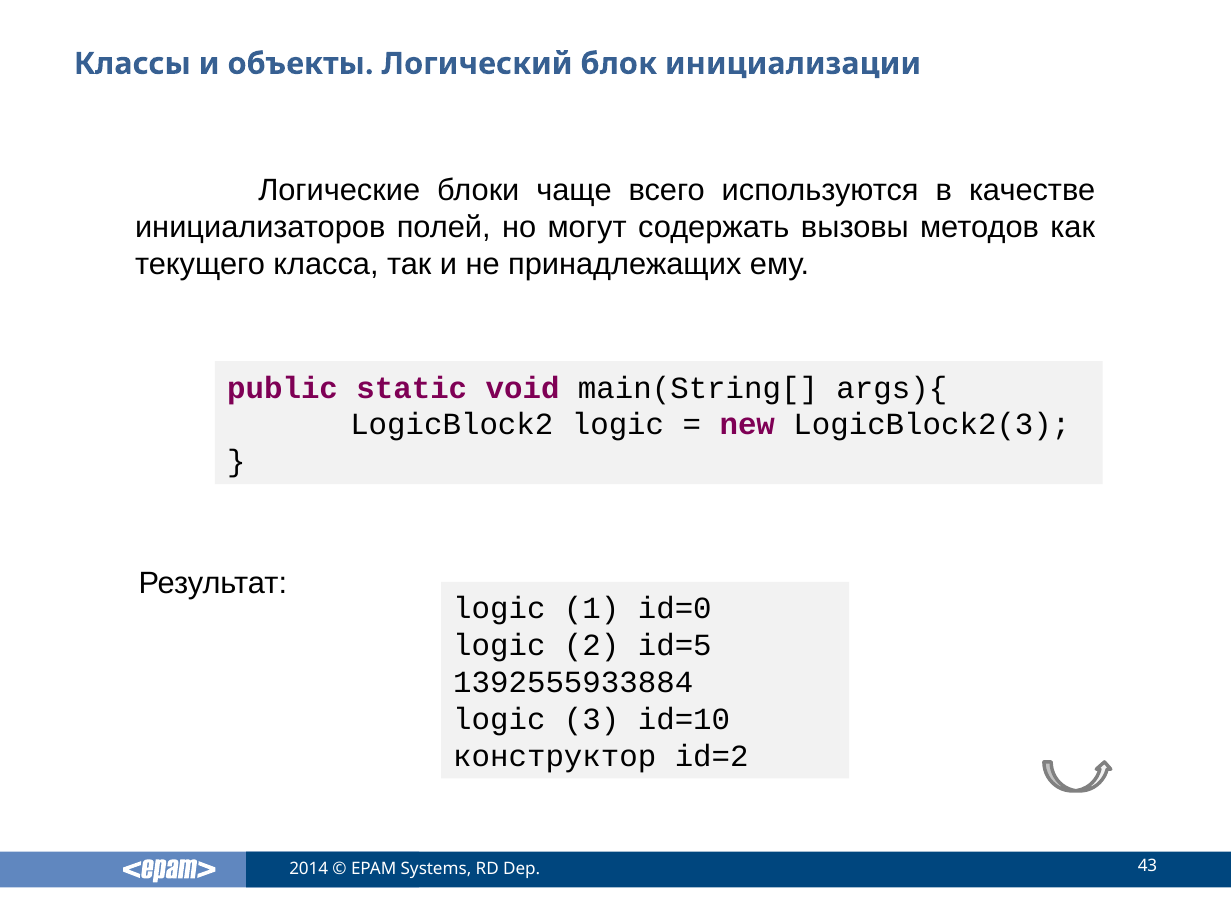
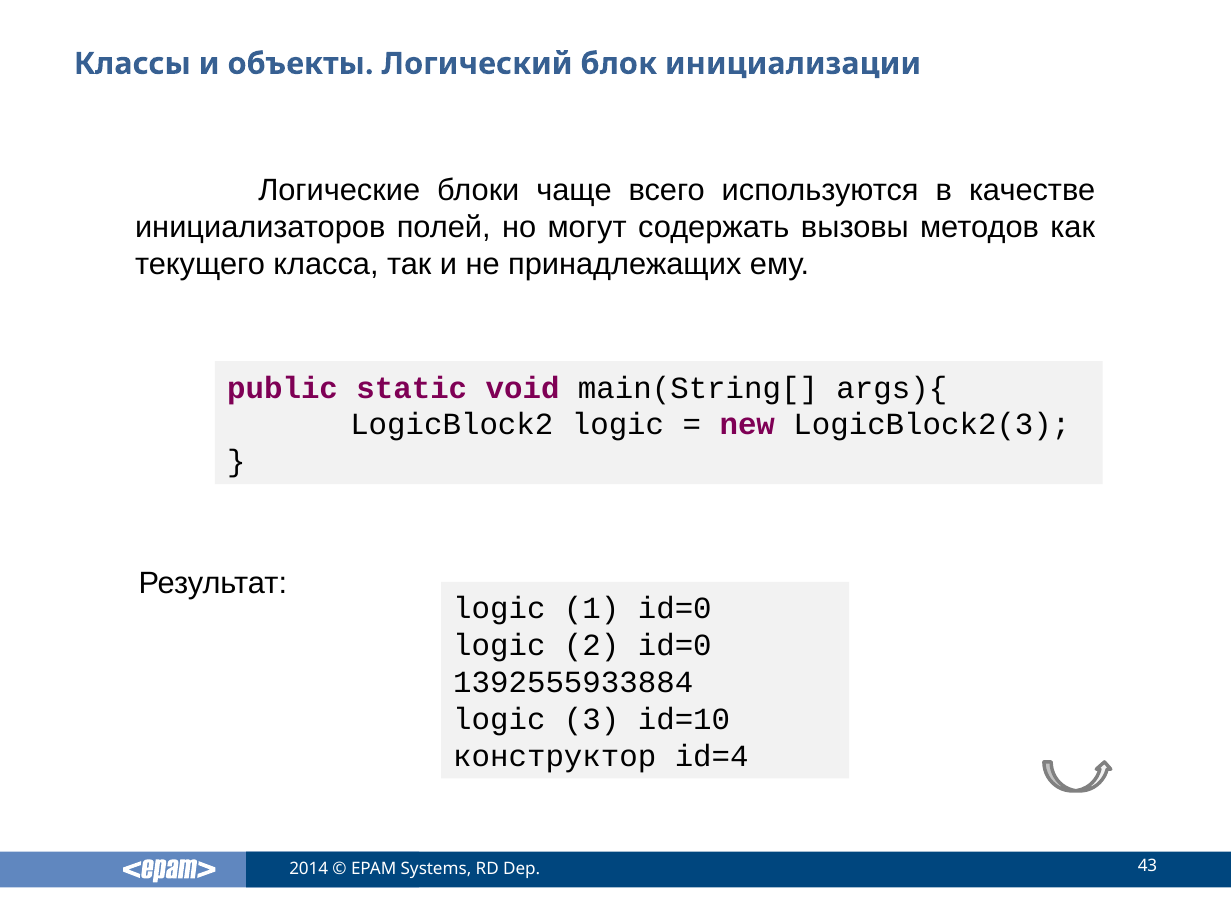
2 id=5: id=5 -> id=0
id=2: id=2 -> id=4
